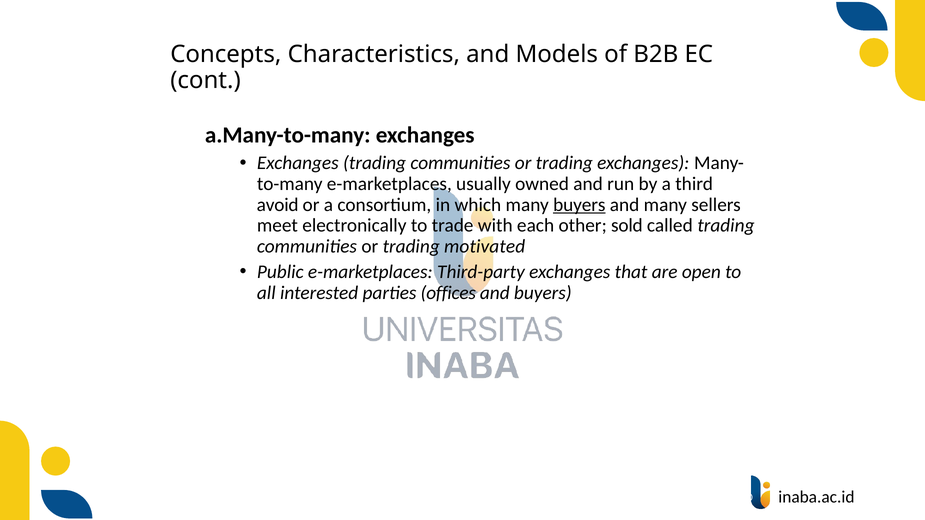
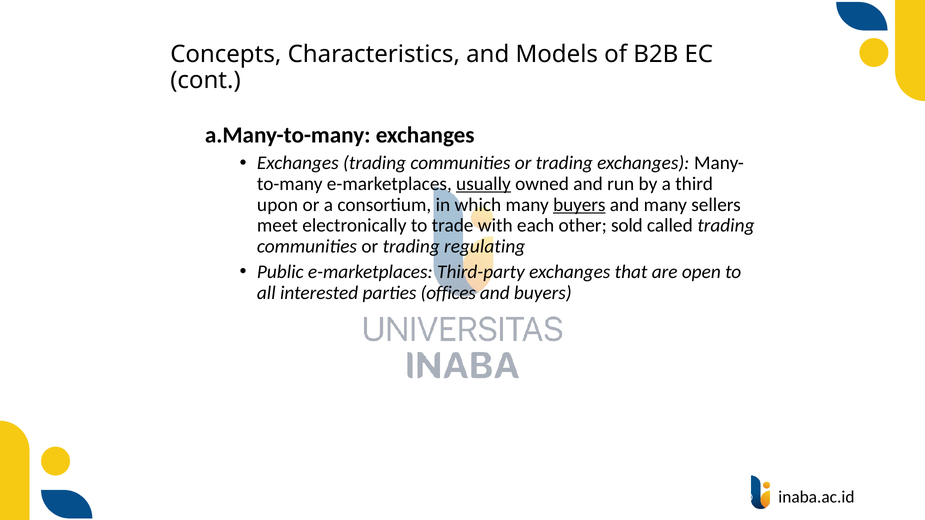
usually underline: none -> present
avoid: avoid -> upon
motivated: motivated -> regulating
